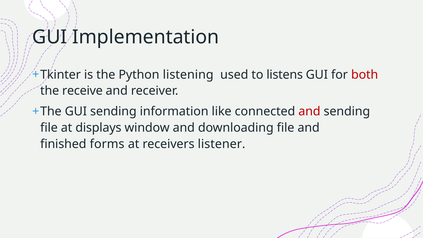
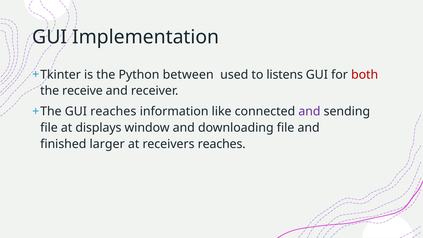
listening: listening -> between
GUI sending: sending -> reaches
and at (309, 112) colour: red -> purple
forms: forms -> larger
receivers listener: listener -> reaches
